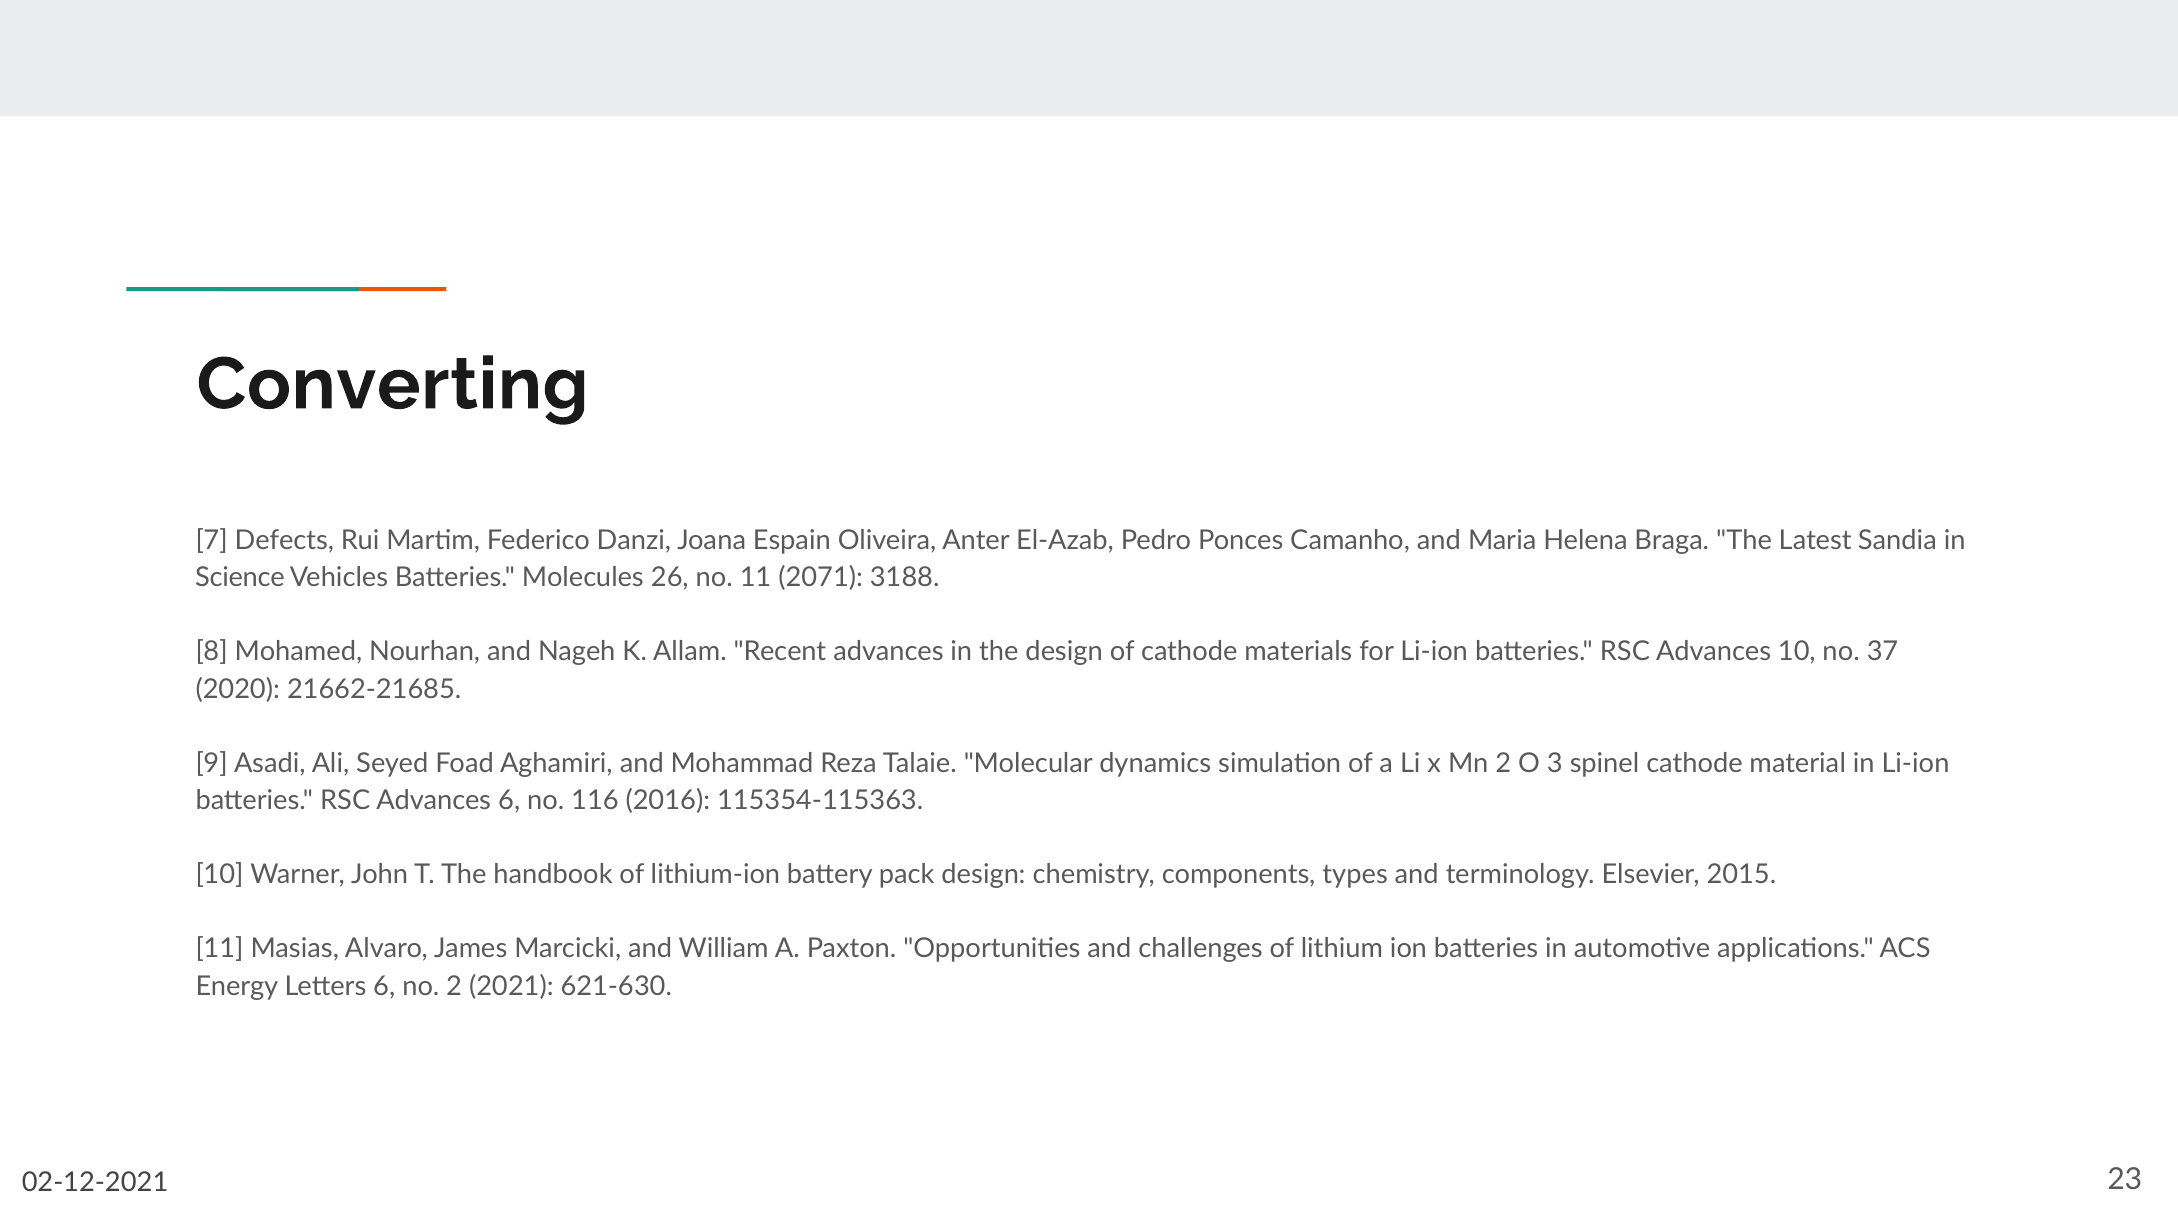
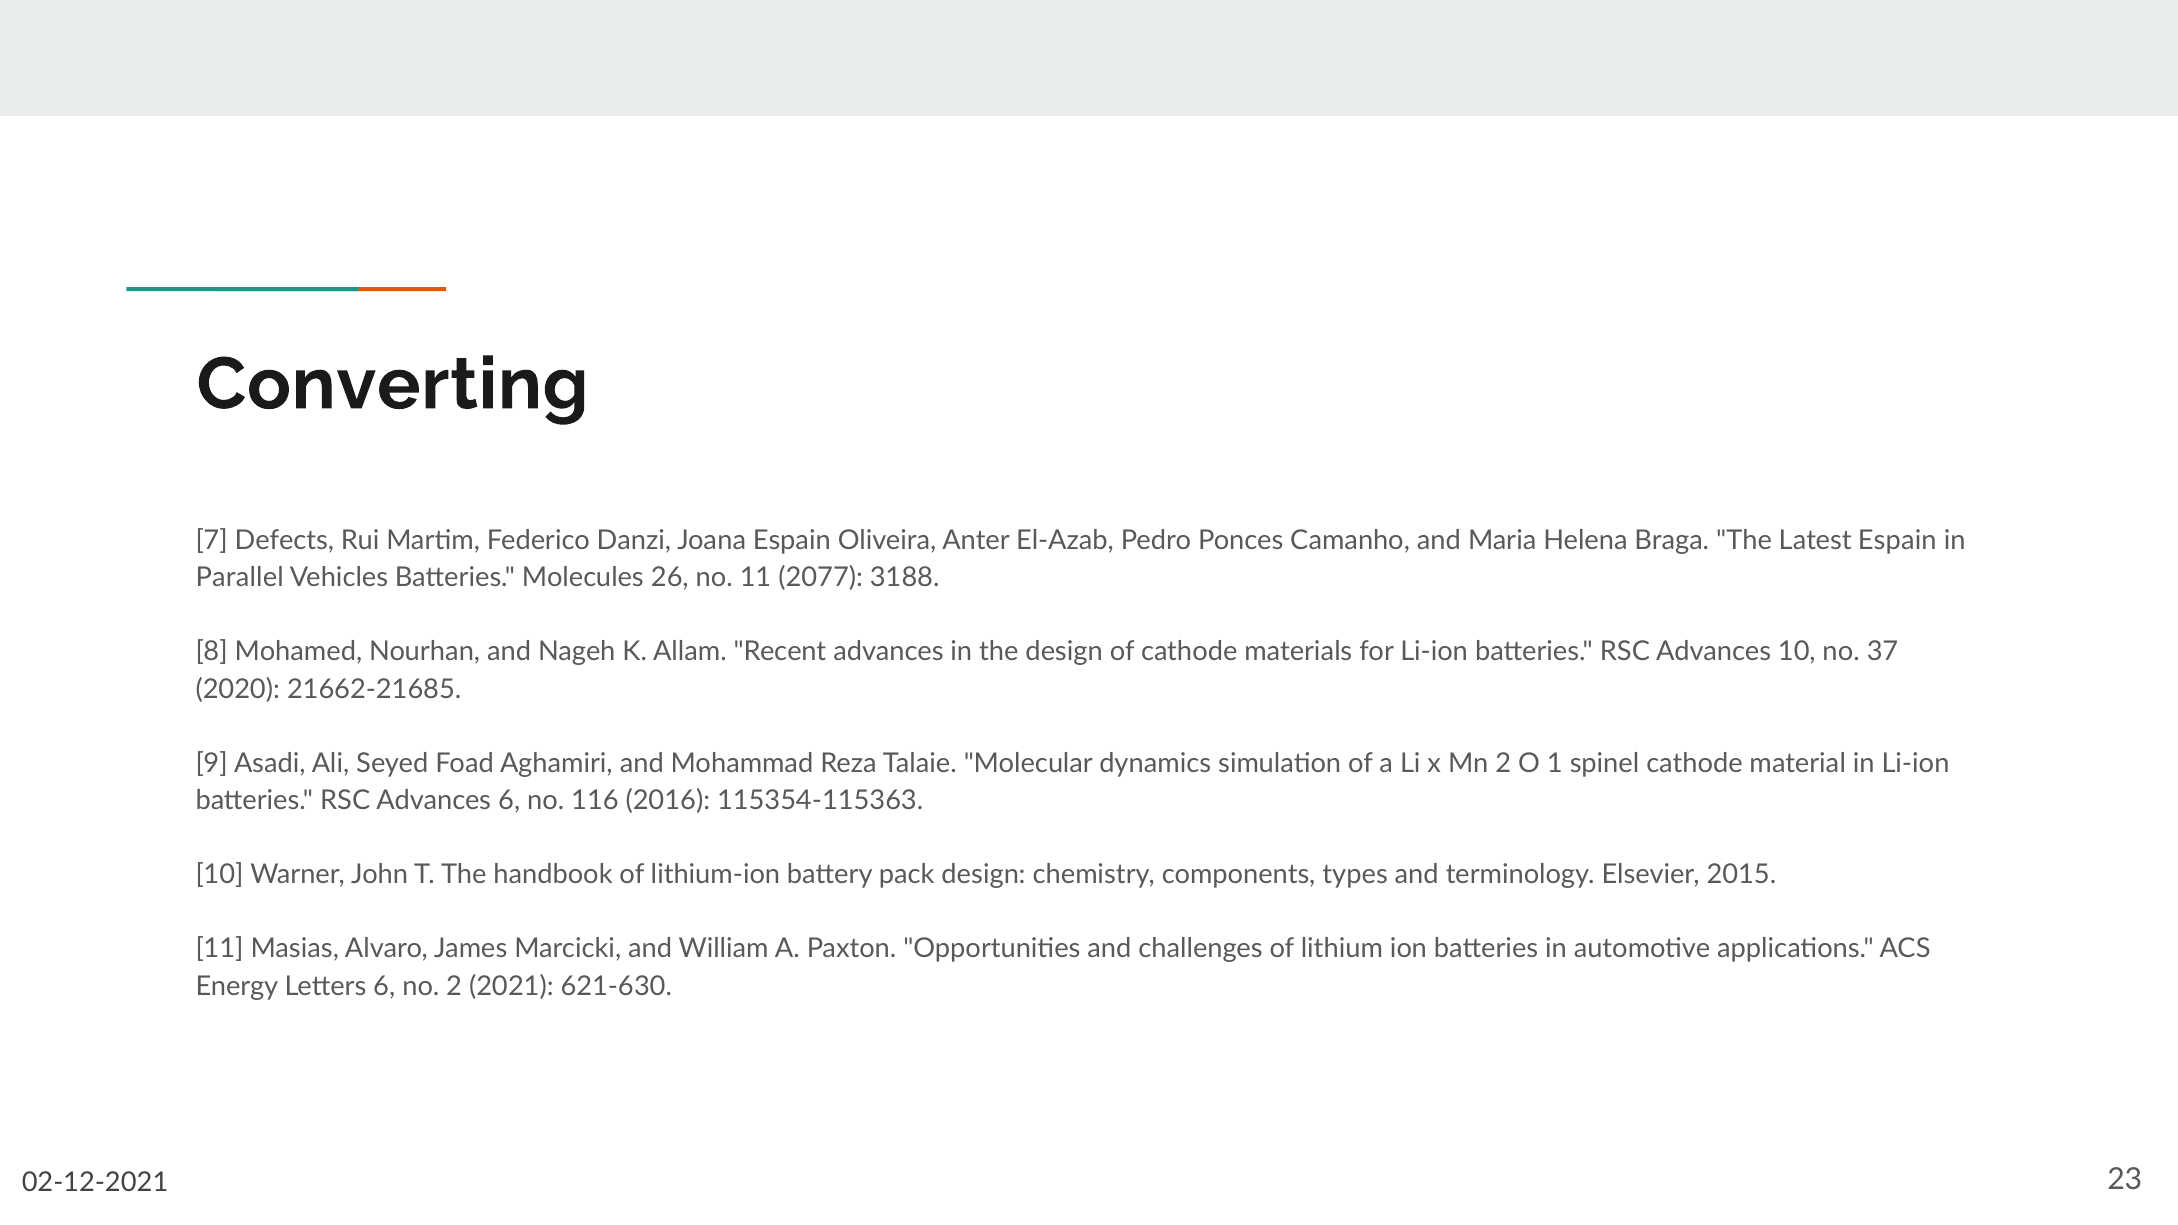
Latest Sandia: Sandia -> Espain
Science: Science -> Parallel
2071: 2071 -> 2077
3: 3 -> 1
